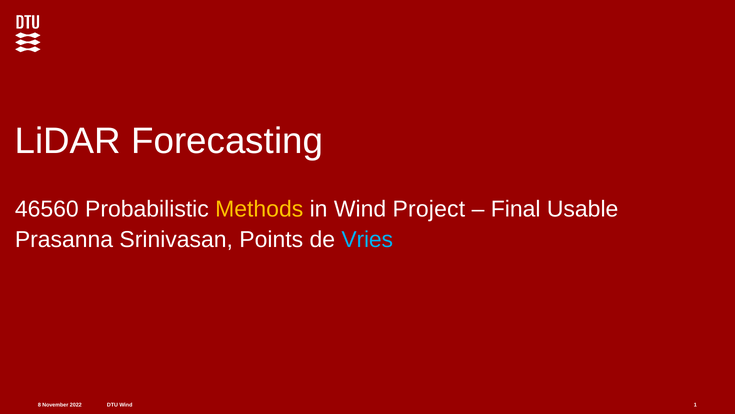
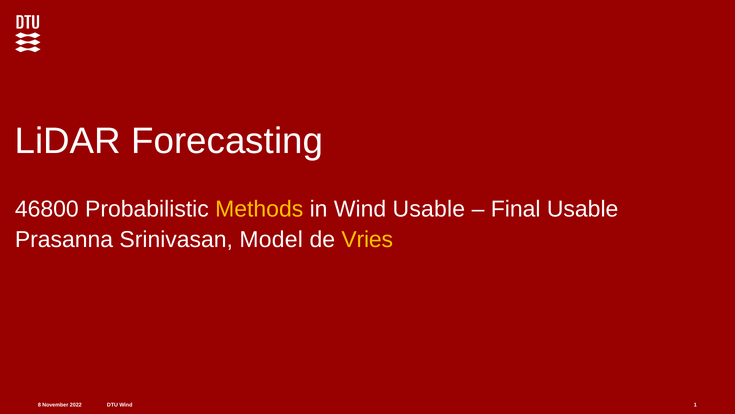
46560: 46560 -> 46800
Wind Project: Project -> Usable
Points: Points -> Model
Vries colour: light blue -> yellow
